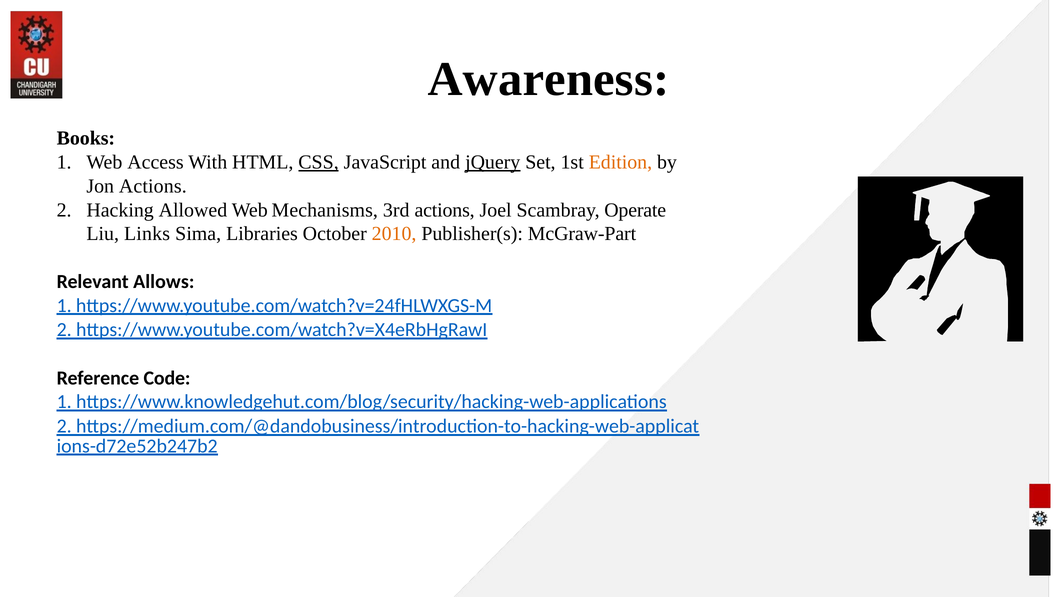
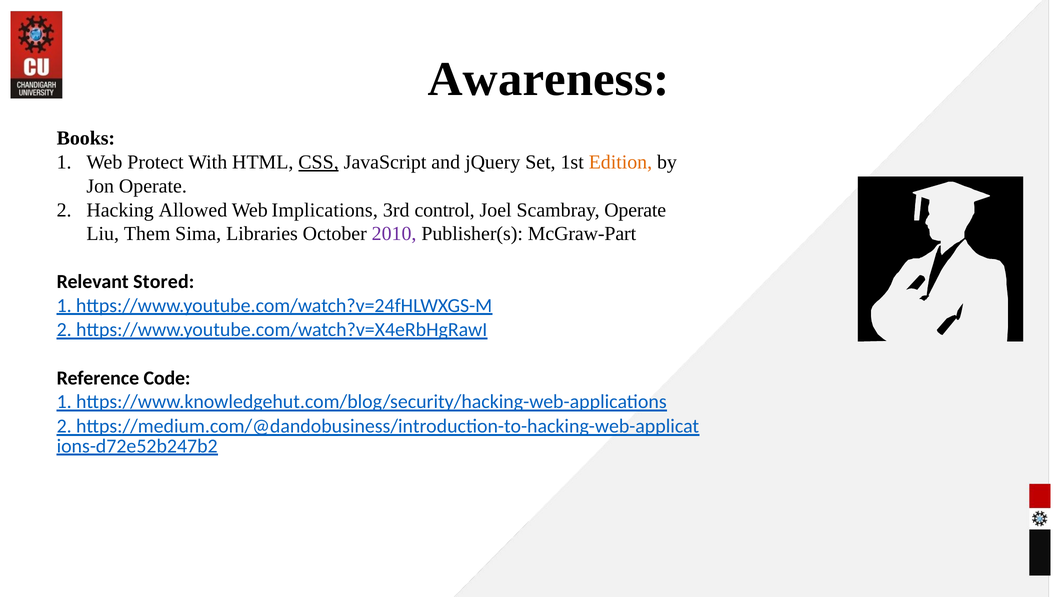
Access: Access -> Protect
jQuery underline: present -> none
Jon Actions: Actions -> Operate
Mechanisms: Mechanisms -> Implications
3rd actions: actions -> control
Links: Links -> Them
2010 colour: orange -> purple
Allows: Allows -> Stored
